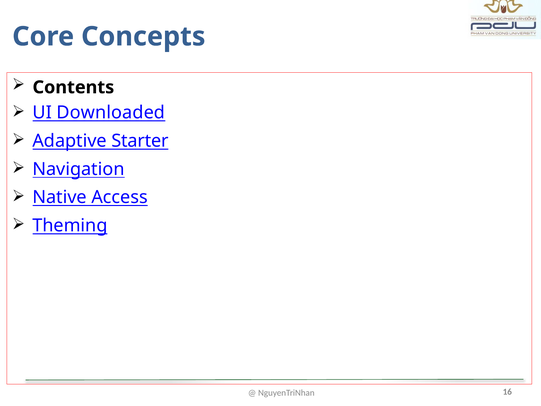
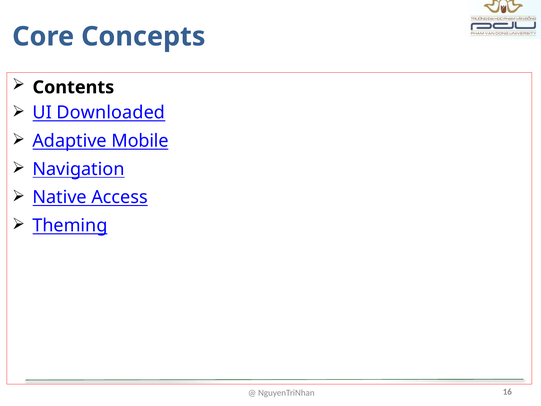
Starter: Starter -> Mobile
